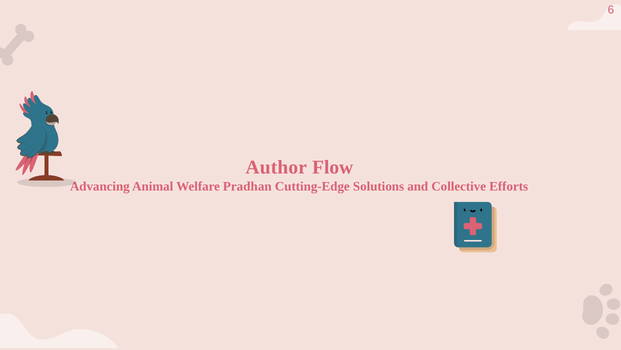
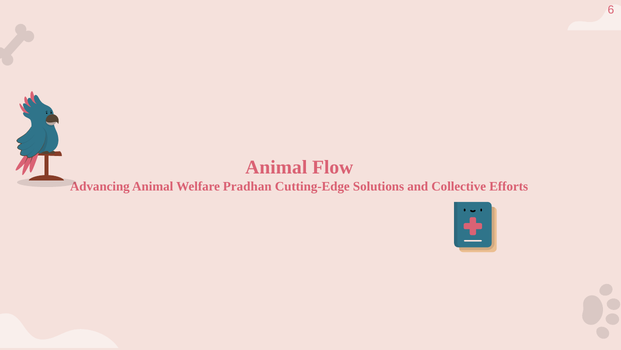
Author at (276, 167): Author -> Animal
